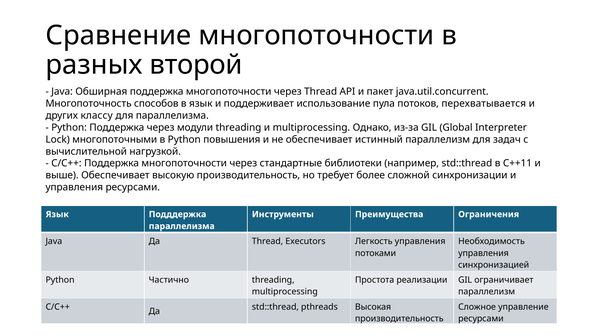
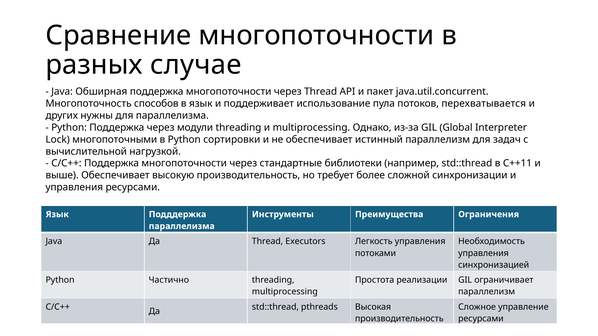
второй: второй -> случае
классу: классу -> нужны
повышения: повышения -> сортировки
